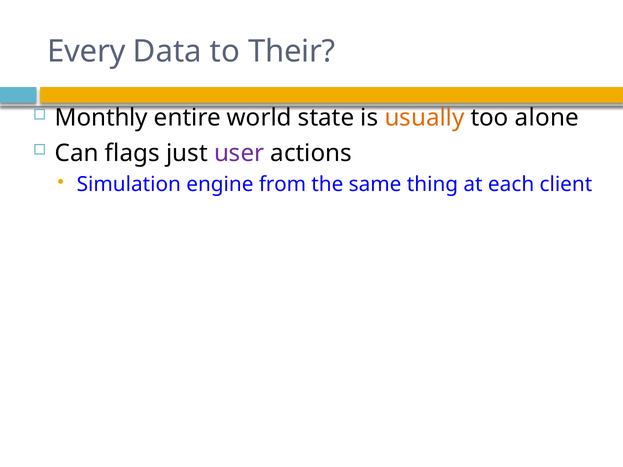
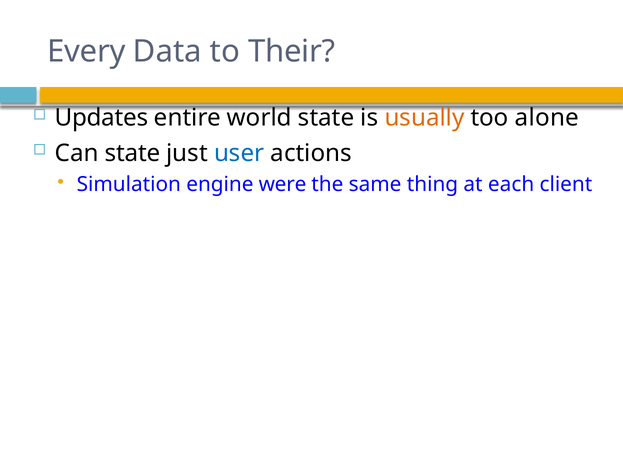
Monthly: Monthly -> Updates
Can flags: flags -> state
user colour: purple -> blue
from: from -> were
